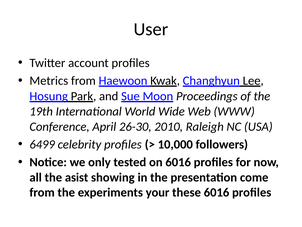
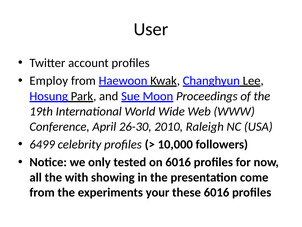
Metrics: Metrics -> Employ
asist: asist -> with
